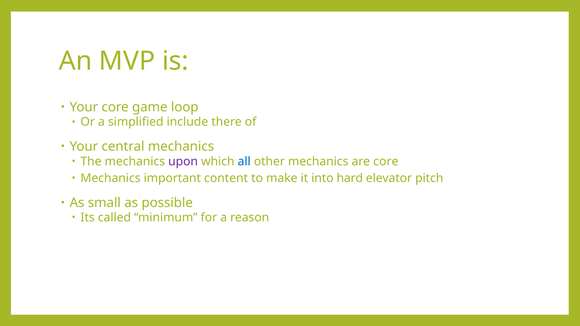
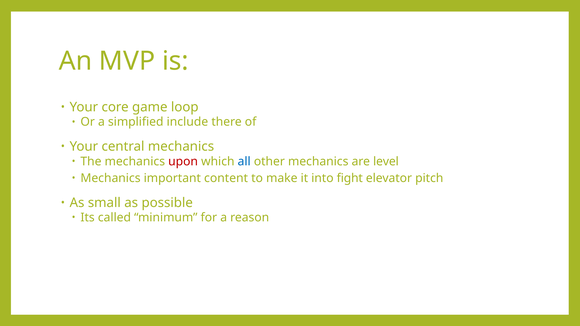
upon colour: purple -> red
are core: core -> level
hard: hard -> fight
